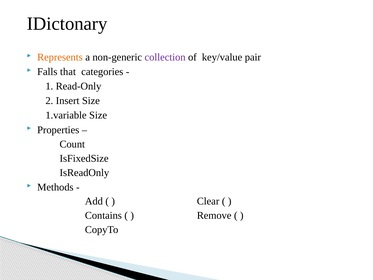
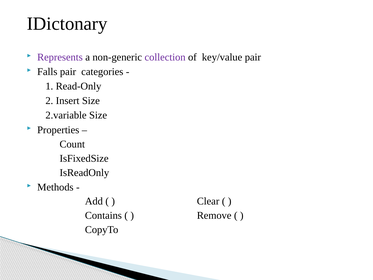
Represents colour: orange -> purple
Falls that: that -> pair
1.variable: 1.variable -> 2.variable
